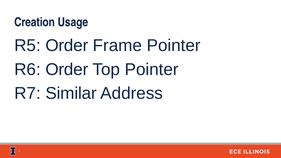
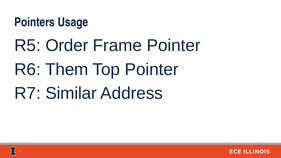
Creation: Creation -> Pointers
R6 Order: Order -> Them
